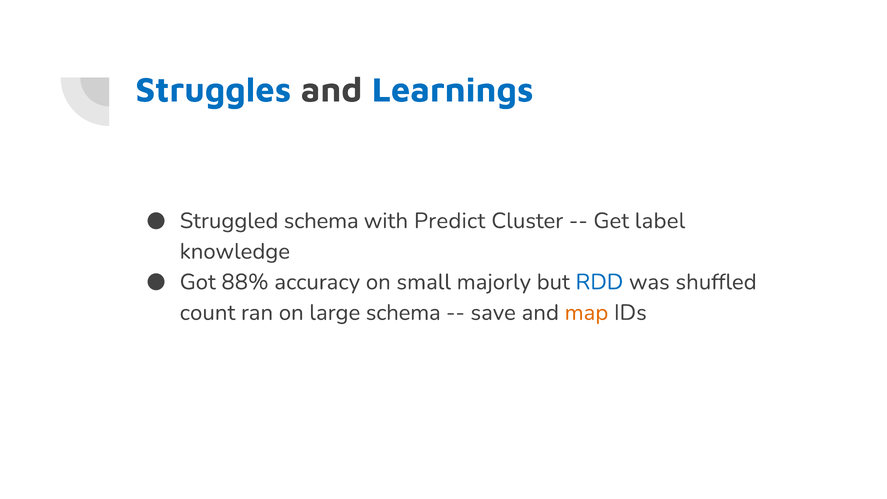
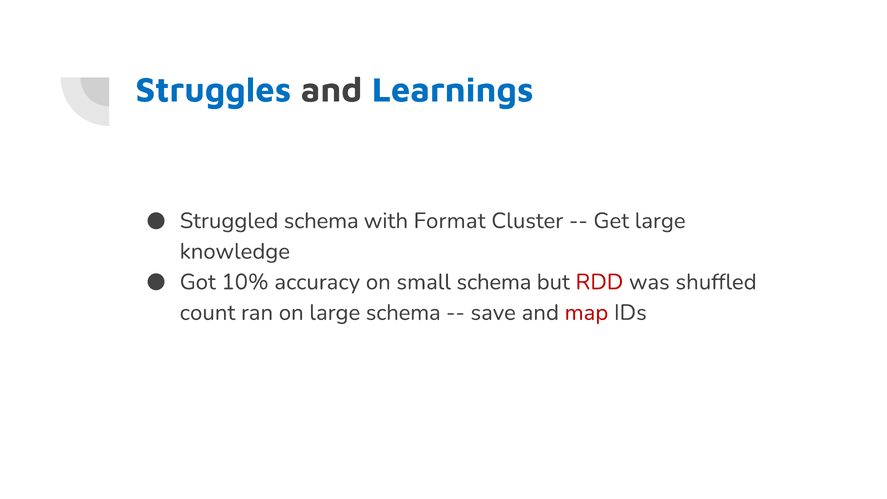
Predict: Predict -> Format
Get label: label -> large
88%: 88% -> 10%
small majorly: majorly -> schema
RDD colour: blue -> red
map colour: orange -> red
